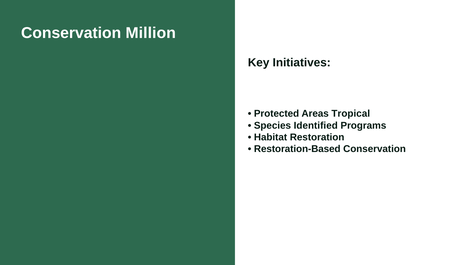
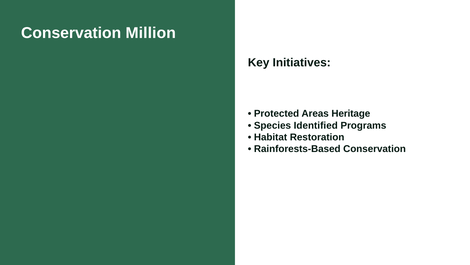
Tropical: Tropical -> Heritage
Restoration-Based: Restoration-Based -> Rainforests-Based
